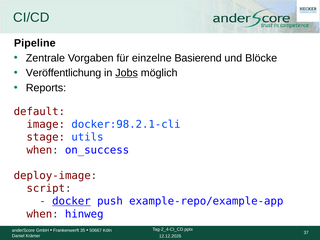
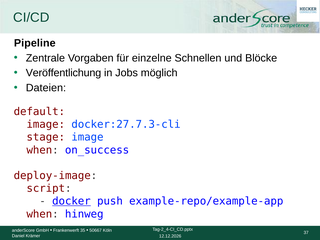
Basierend: Basierend -> Schnellen
Jobs underline: present -> none
Reports: Reports -> Dateien
docker:98.2.1-cli: docker:98.2.1-cli -> docker:27.7.3-cli
stage utils: utils -> image
